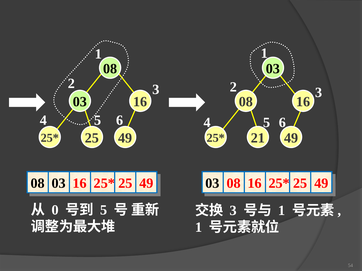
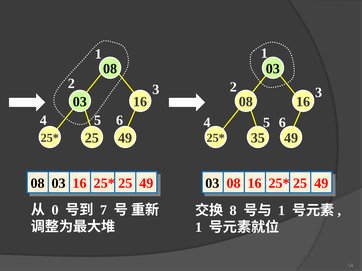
21: 21 -> 35
5 at (104, 210): 5 -> 7
3 at (233, 211): 3 -> 8
